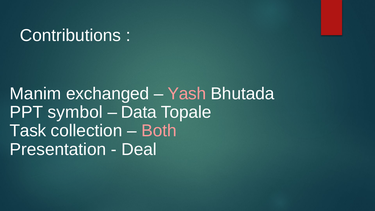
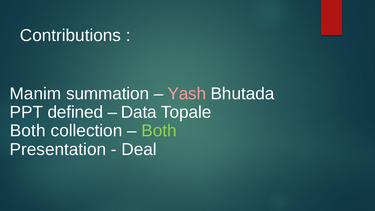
exchanged: exchanged -> summation
symbol: symbol -> defined
Task at (28, 131): Task -> Both
Both at (159, 131) colour: pink -> light green
